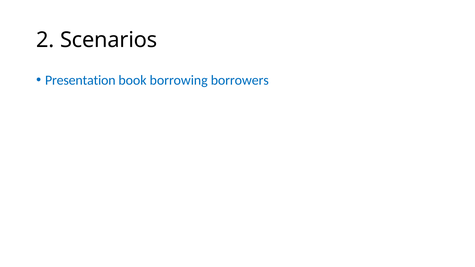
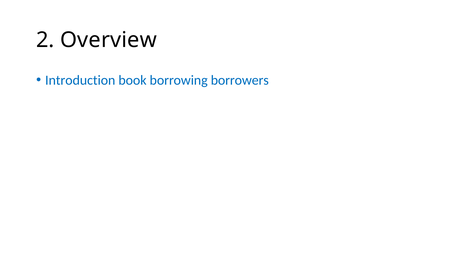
Scenarios: Scenarios -> Overview
Presentation: Presentation -> Introduction
